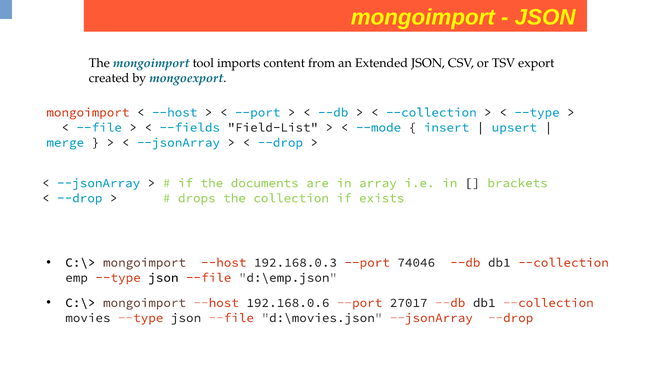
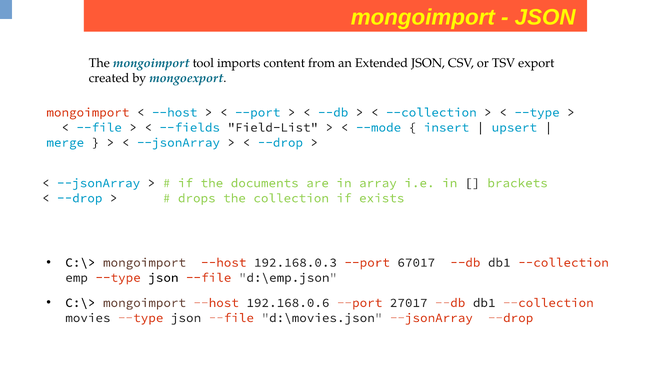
74046: 74046 -> 67017
